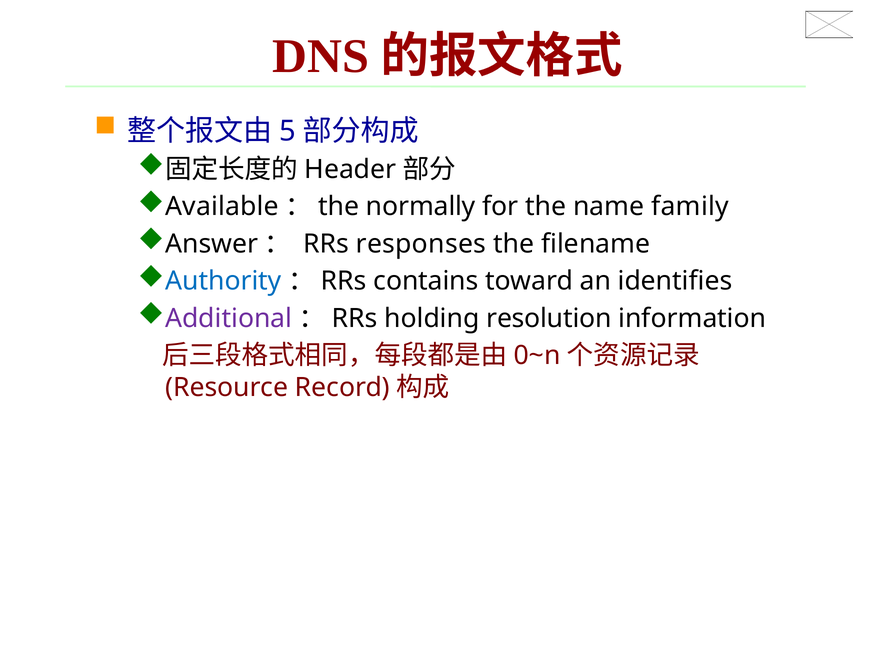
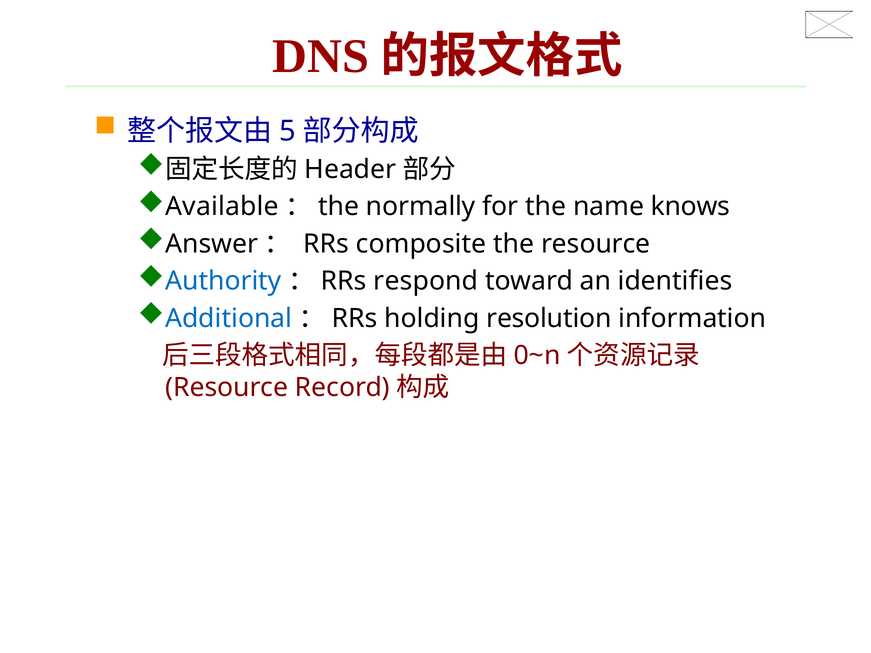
family: family -> knows
responses: responses -> composite
the filename: filename -> resource
contains: contains -> respond
Additional colour: purple -> blue
